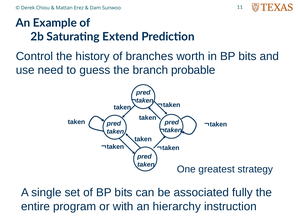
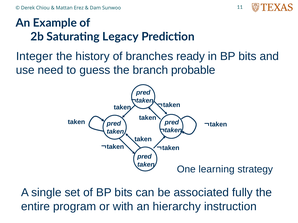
Extend: Extend -> Legacy
Control: Control -> Integer
worth: worth -> ready
greatest: greatest -> learning
